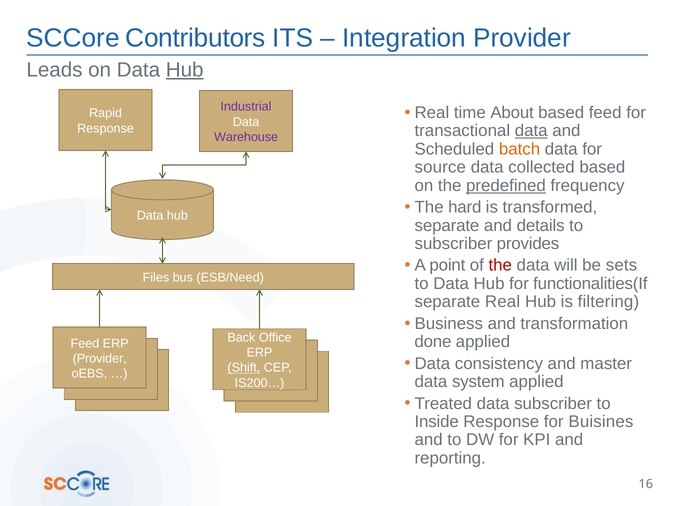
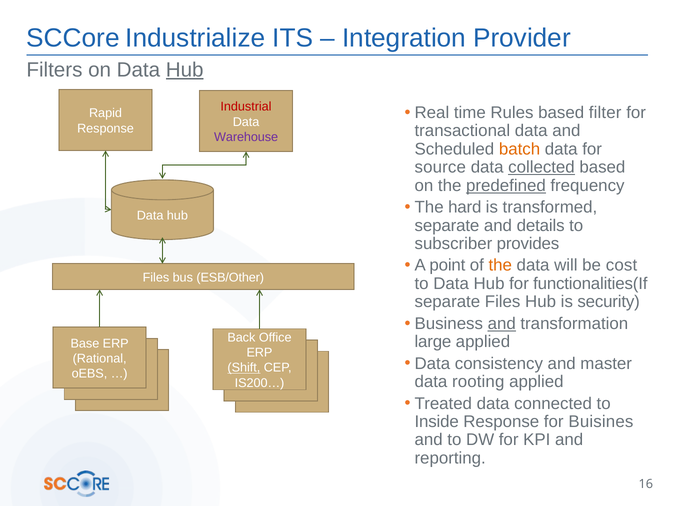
Contributors: Contributors -> Industrialize
Leads: Leads -> Filters
Industrial colour: purple -> red
About: About -> Rules
based feed: feed -> filter
data at (531, 131) underline: present -> none
collected underline: none -> present
the at (500, 266) colour: red -> orange
sets: sets -> cost
ESB/Need: ESB/Need -> ESB/Other
separate Real: Real -> Files
filtering: filtering -> security
and at (502, 324) underline: none -> present
done: done -> large
Feed at (85, 344): Feed -> Base
Provider at (100, 359): Provider -> Rational
system: system -> rooting
data subscriber: subscriber -> connected
